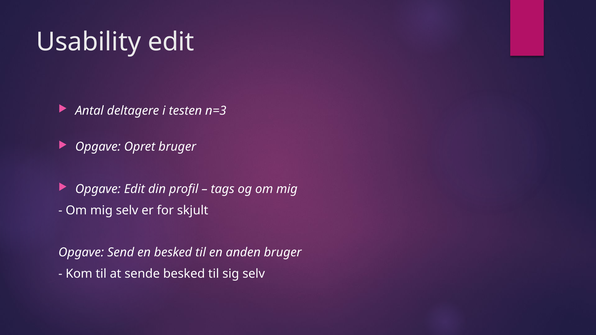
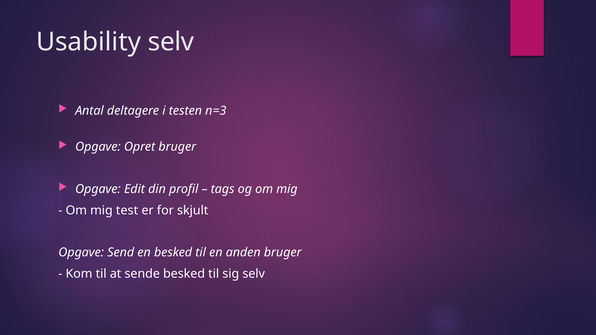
Usability edit: edit -> selv
mig selv: selv -> test
